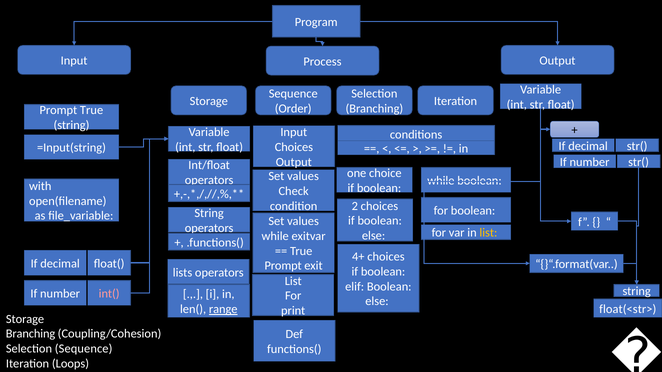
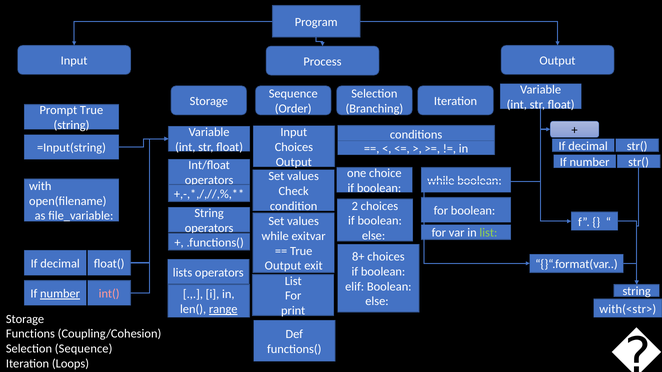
list at (488, 233) colour: yellow -> light green
4+: 4+ -> 8+
Prompt at (283, 266): Prompt -> Output
number at (60, 294) underline: none -> present
float(<str>: float(<str> -> with(<str>
Branching at (31, 334): Branching -> Functions
